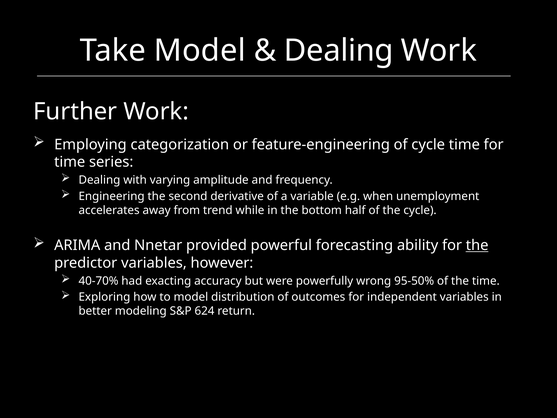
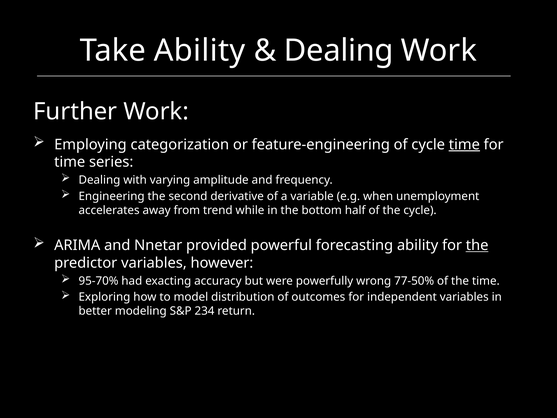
Take Model: Model -> Ability
time at (464, 144) underline: none -> present
40-70%: 40-70% -> 95-70%
95-50%: 95-50% -> 77-50%
624: 624 -> 234
